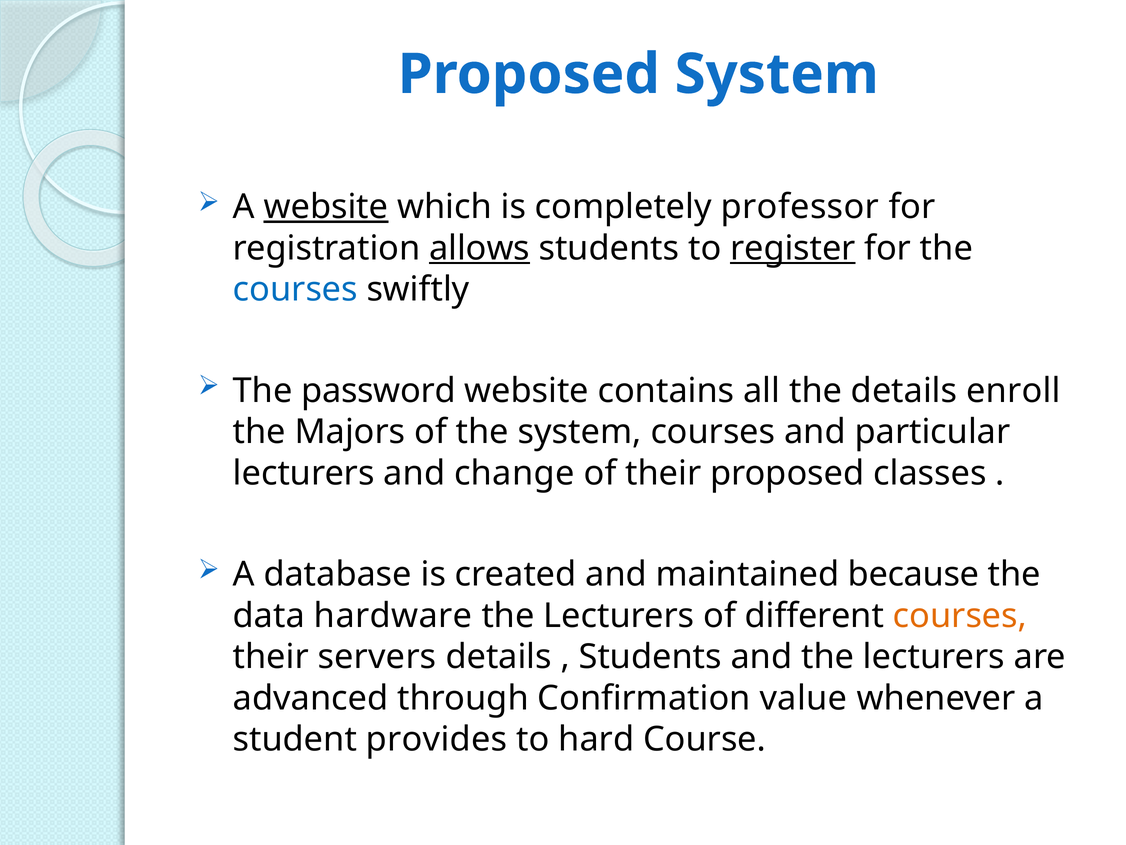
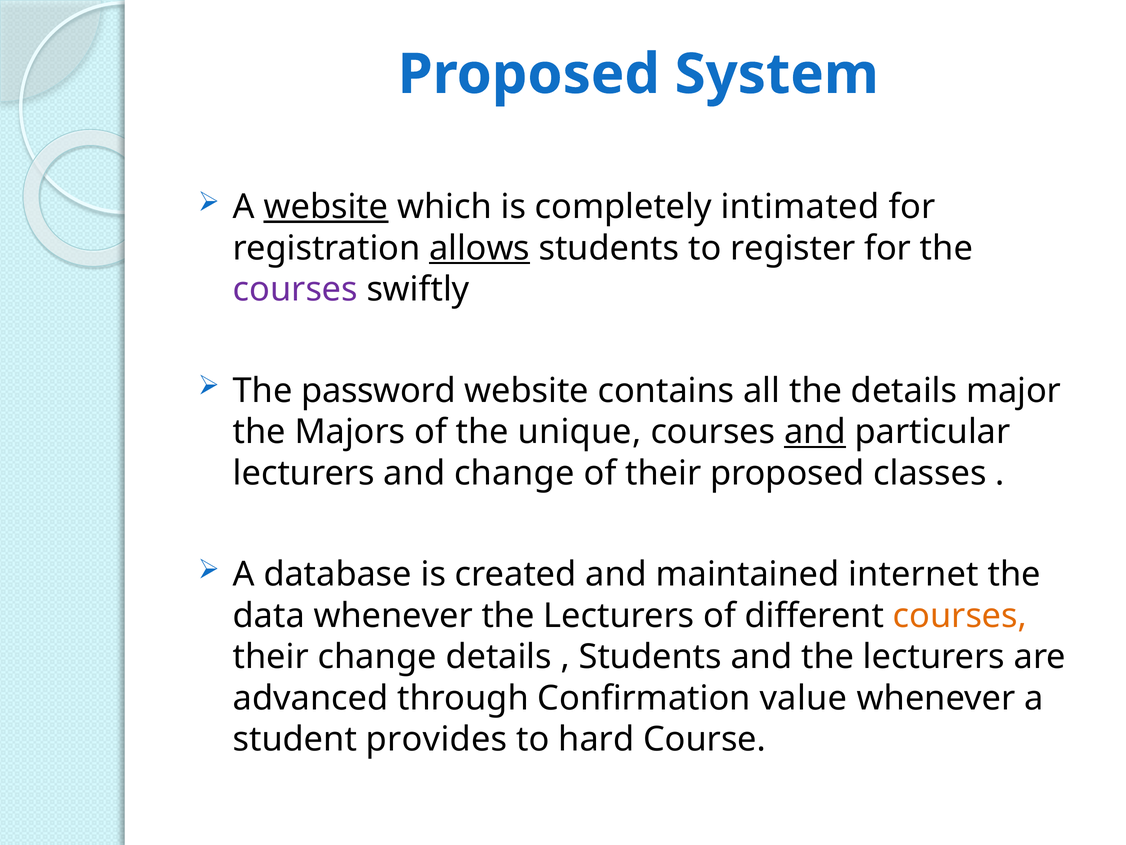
professor: professor -> intimated
register underline: present -> none
courses at (295, 289) colour: blue -> purple
enroll: enroll -> major
the system: system -> unique
and at (815, 432) underline: none -> present
because: because -> internet
data hardware: hardware -> whenever
their servers: servers -> change
